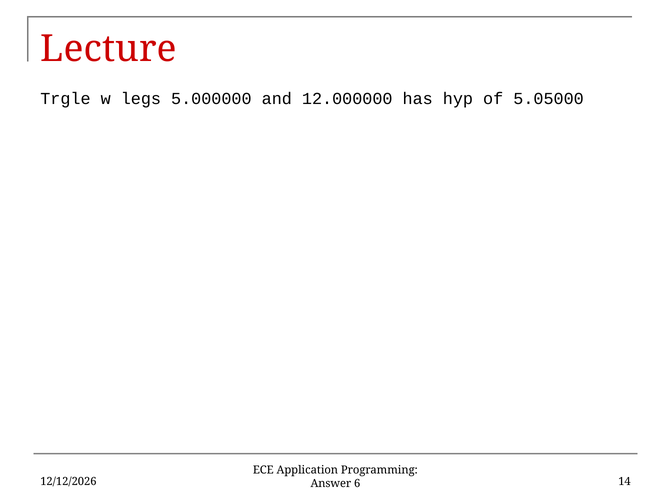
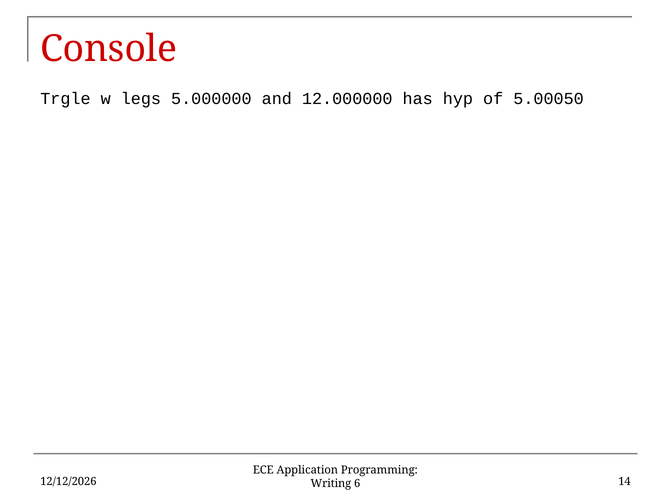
Lecture: Lecture -> Console
5.05000: 5.05000 -> 5.00050
Answer: Answer -> Writing
